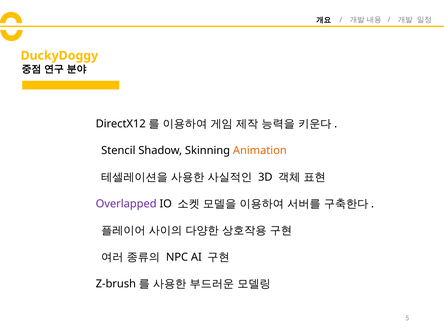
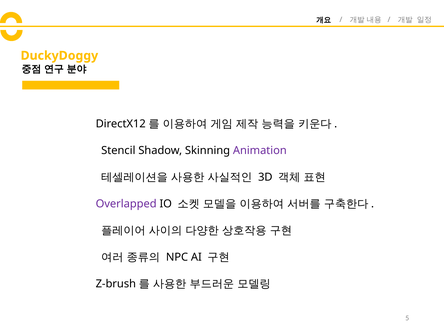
Animation colour: orange -> purple
